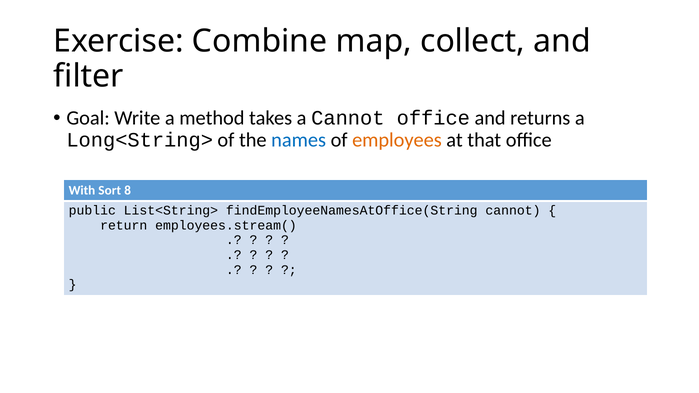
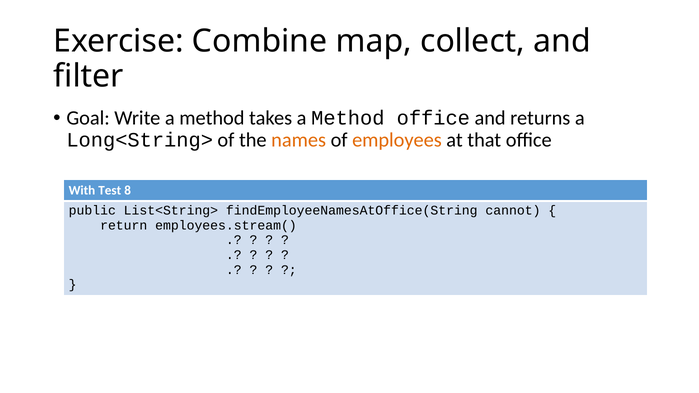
takes a Cannot: Cannot -> Method
names colour: blue -> orange
Sort: Sort -> Test
